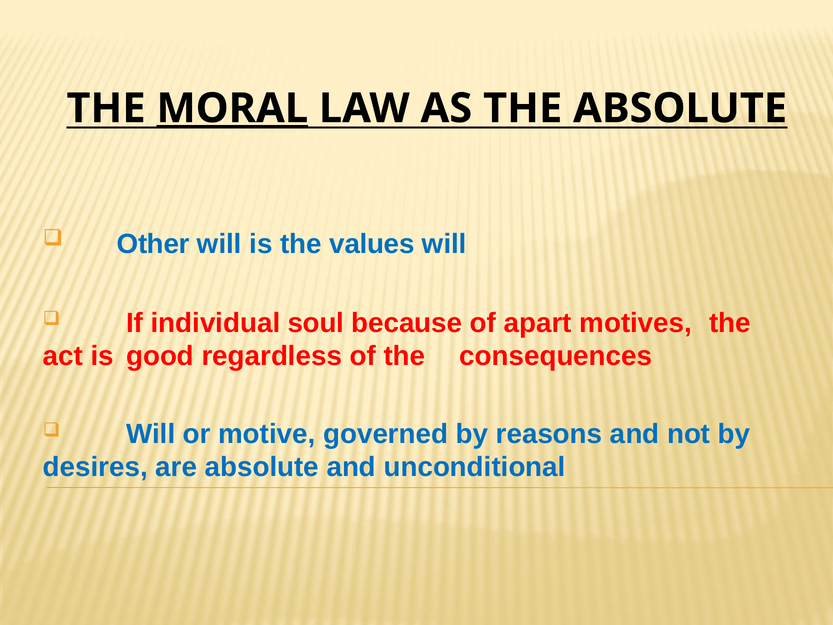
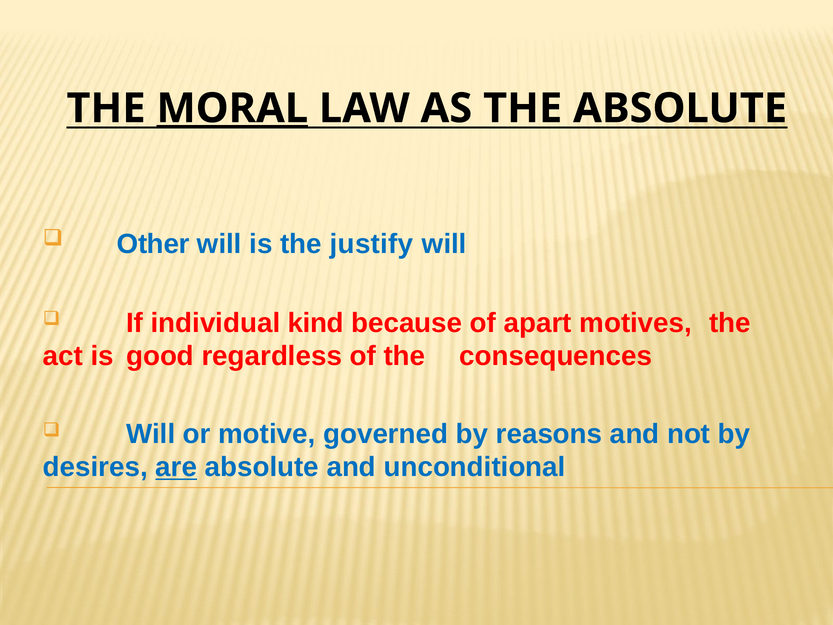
values: values -> justify
soul: soul -> kind
are underline: none -> present
